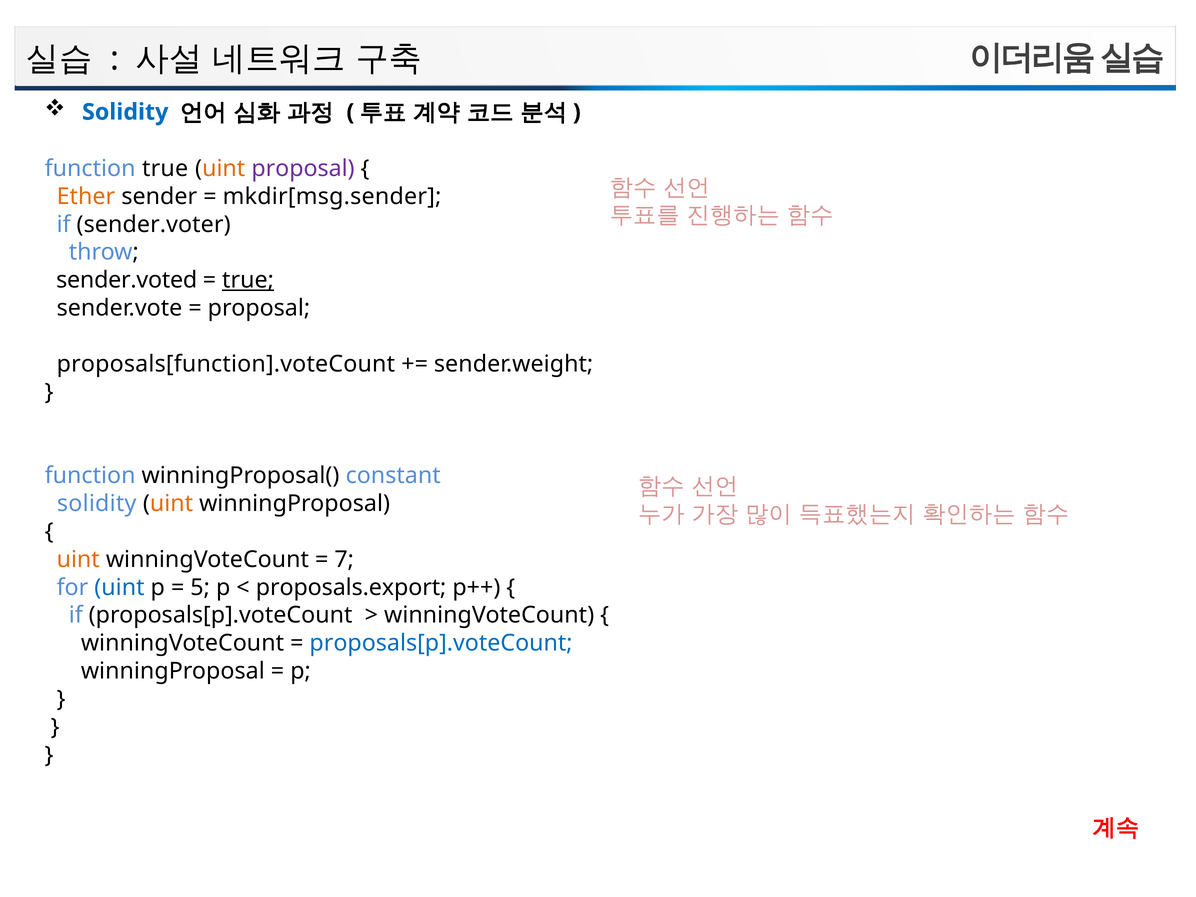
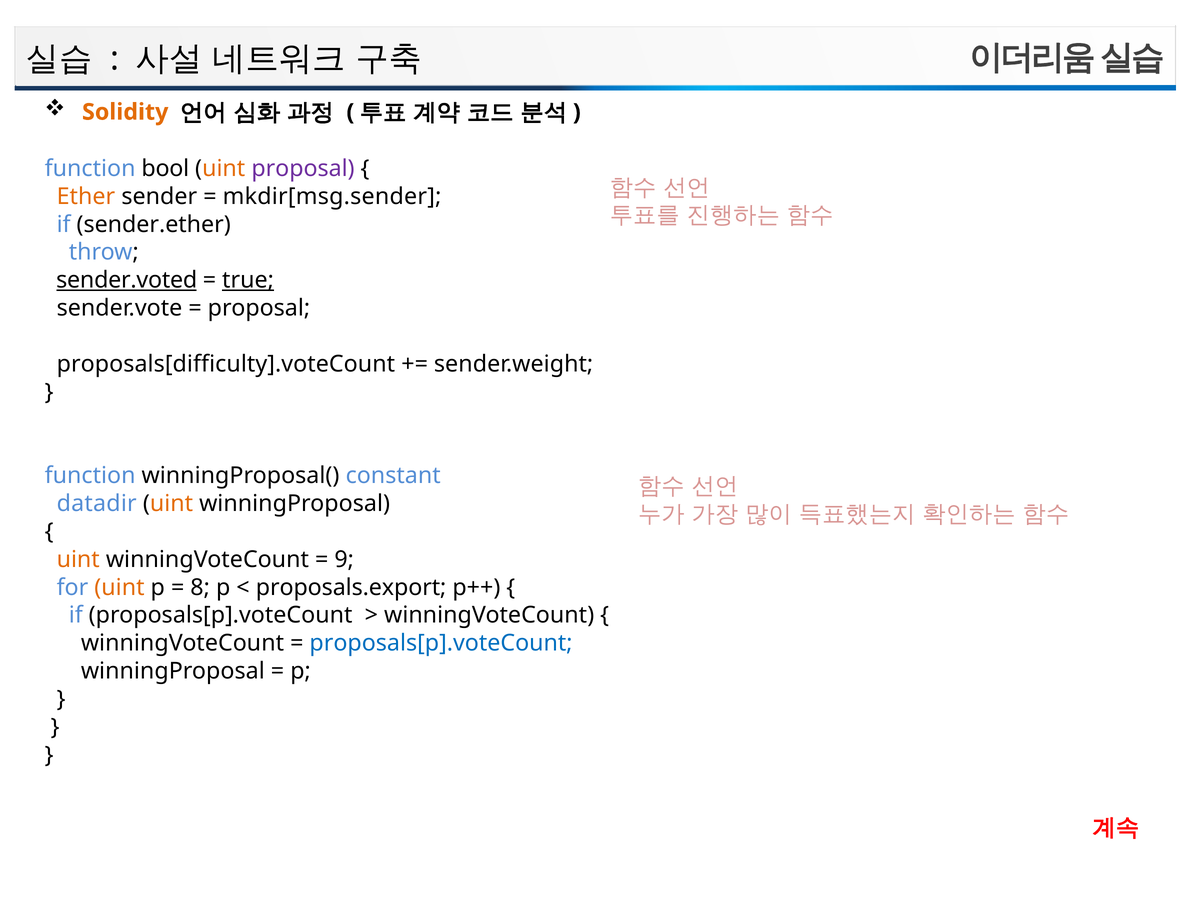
Solidity at (125, 112) colour: blue -> orange
function true: true -> bool
sender.voter: sender.voter -> sender.ether
sender.voted underline: none -> present
proposals[function].voteCount: proposals[function].voteCount -> proposals[difficulty].voteCount
solidity at (97, 504): solidity -> datadir
7: 7 -> 9
uint at (119, 587) colour: blue -> orange
5: 5 -> 8
